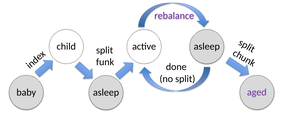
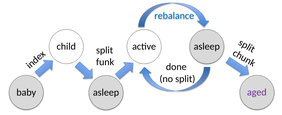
rebalance colour: purple -> blue
